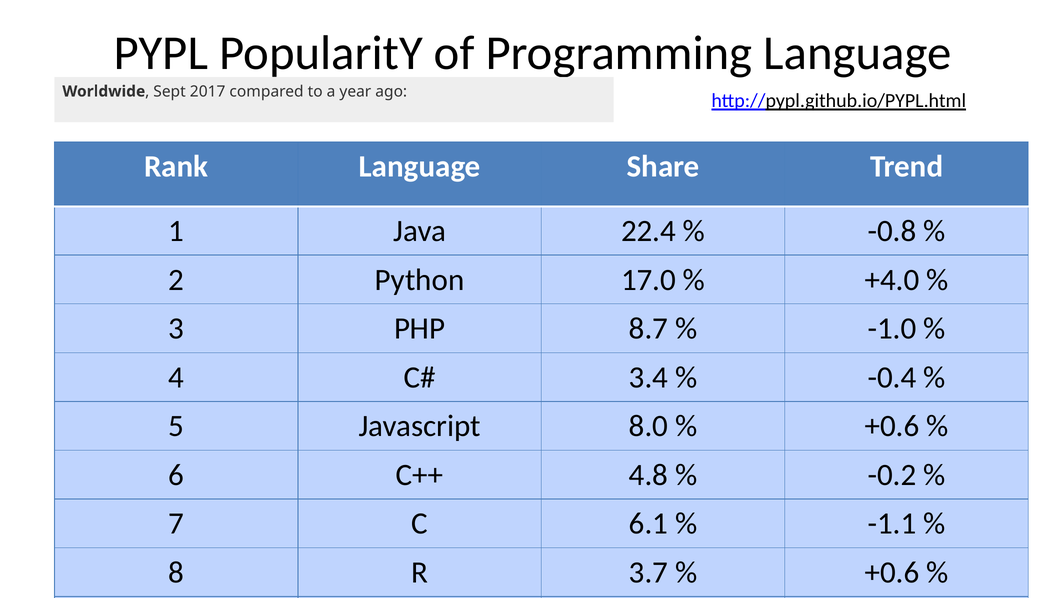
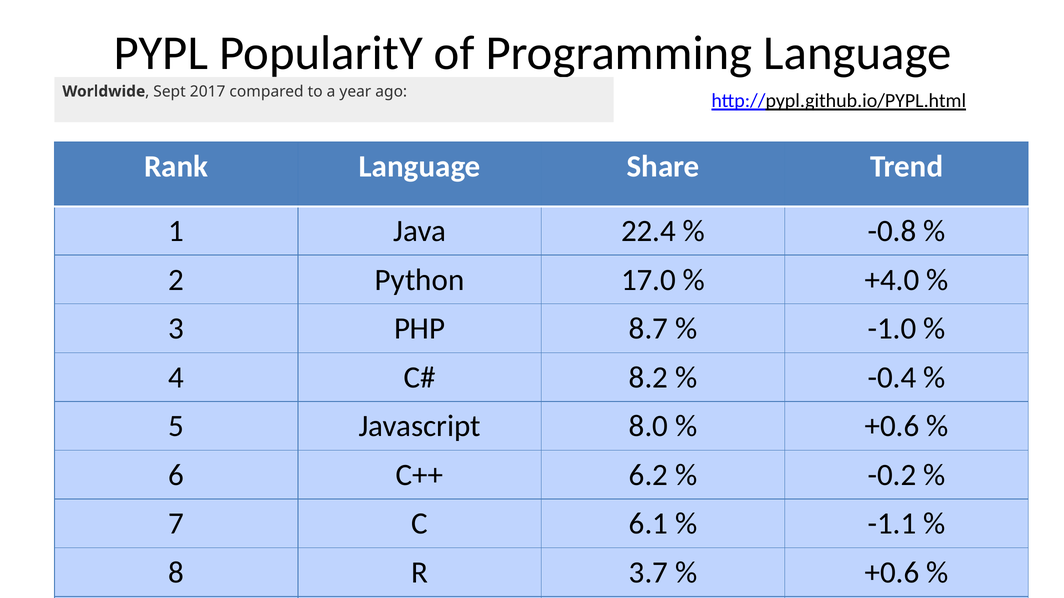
3.4: 3.4 -> 8.2
4.8: 4.8 -> 6.2
